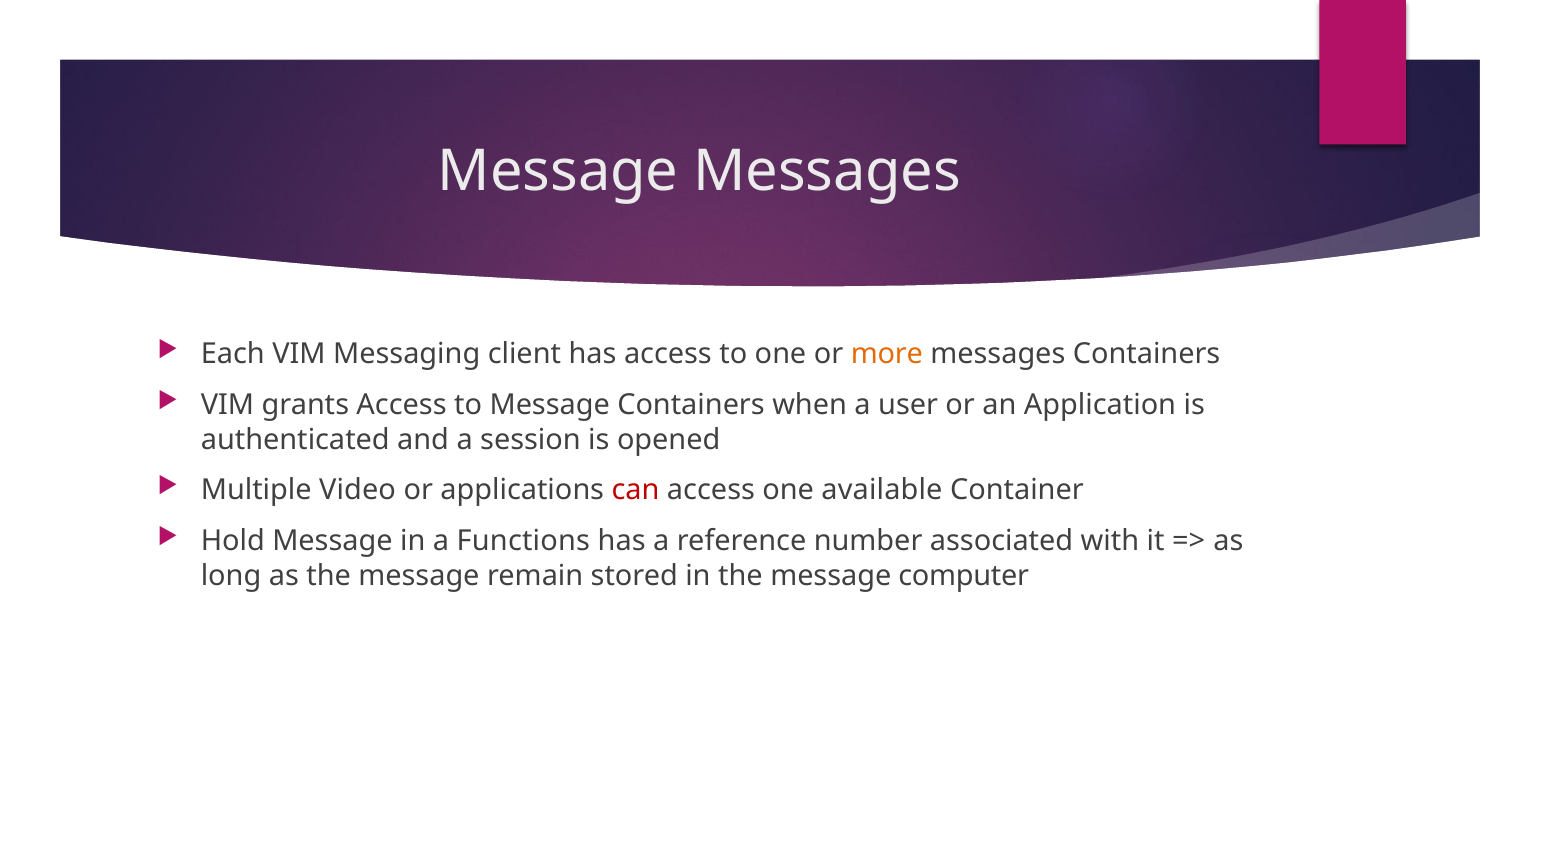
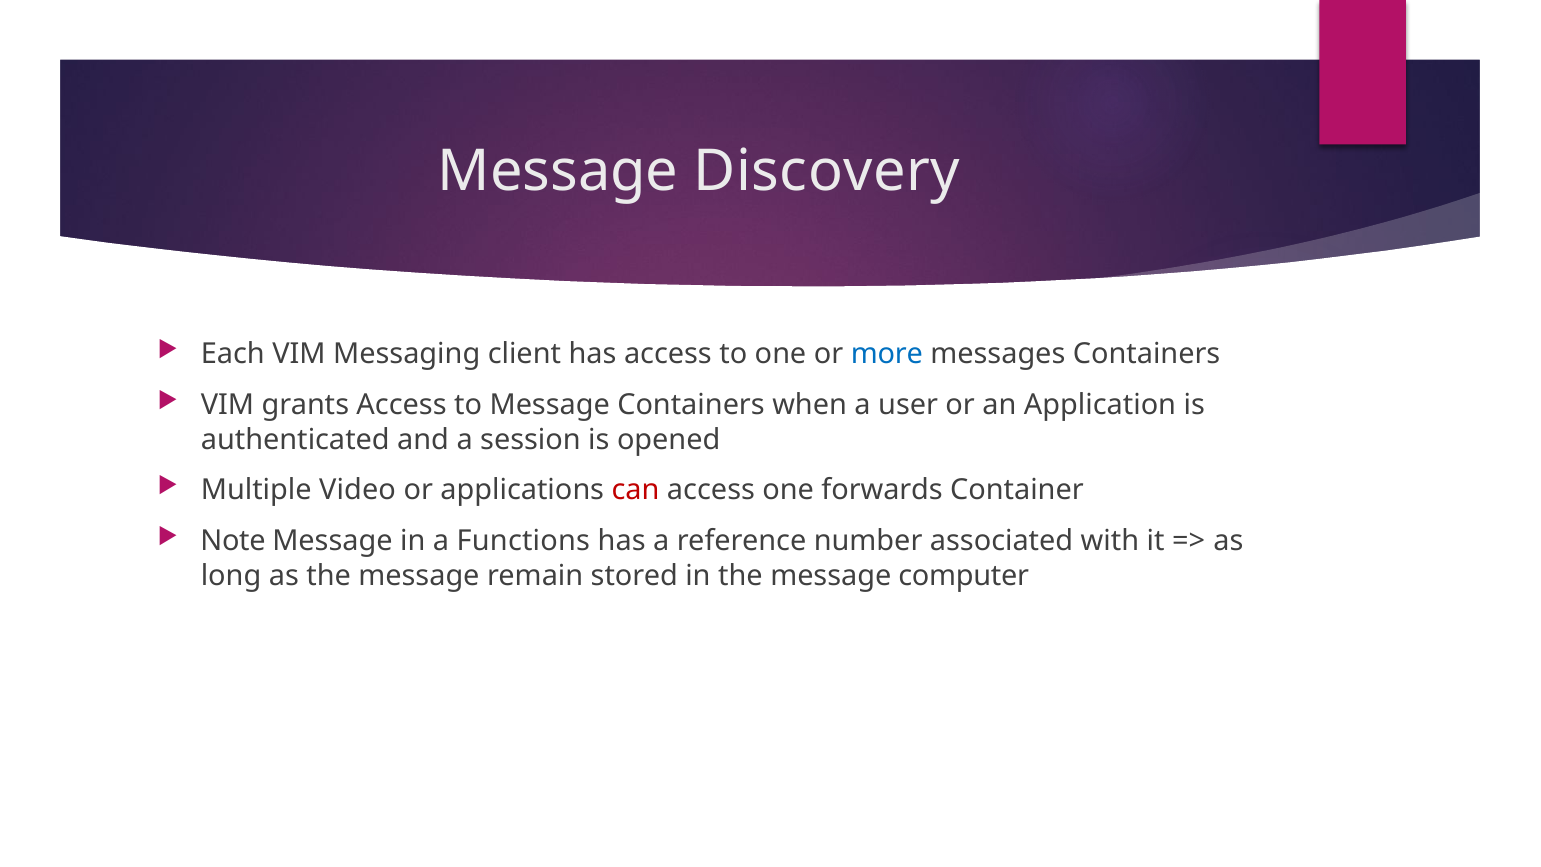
Message Messages: Messages -> Discovery
more colour: orange -> blue
available: available -> forwards
Hold: Hold -> Note
